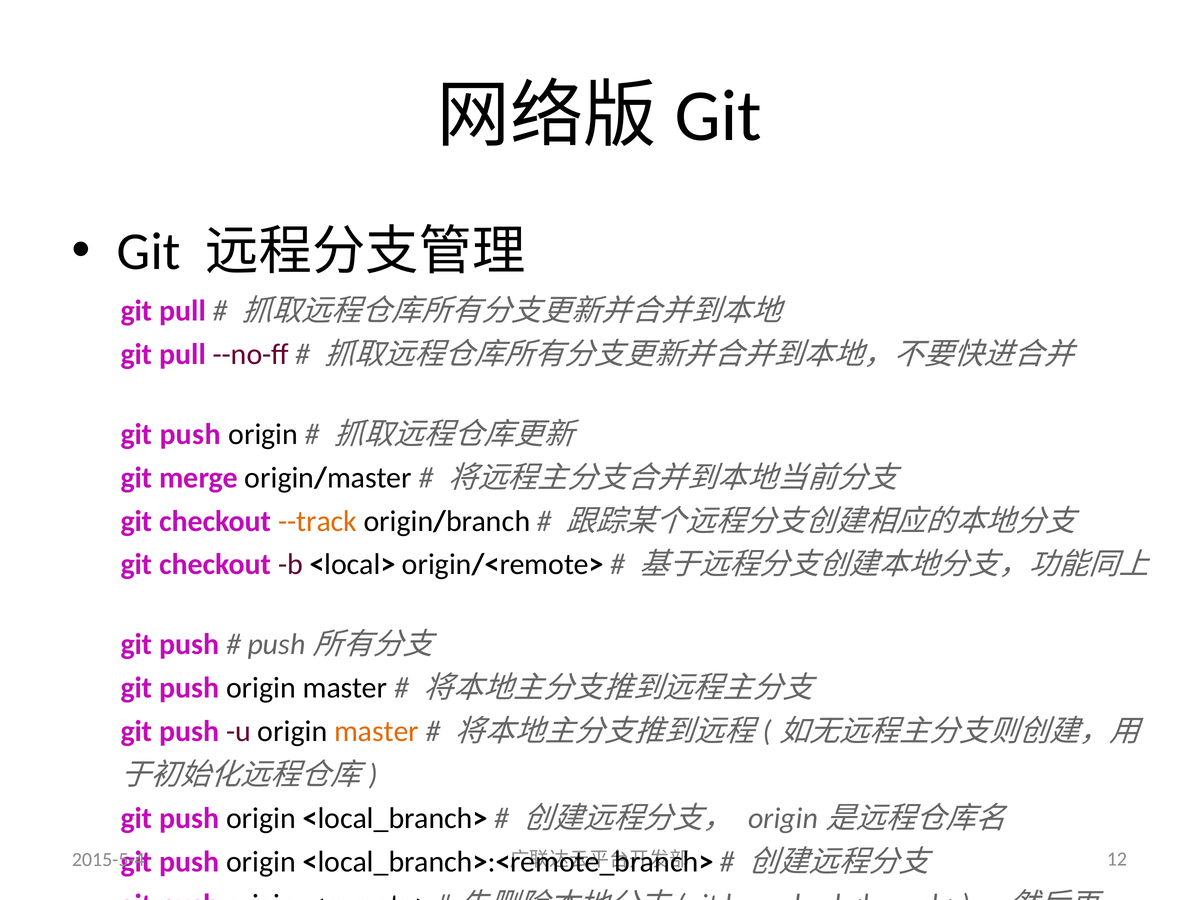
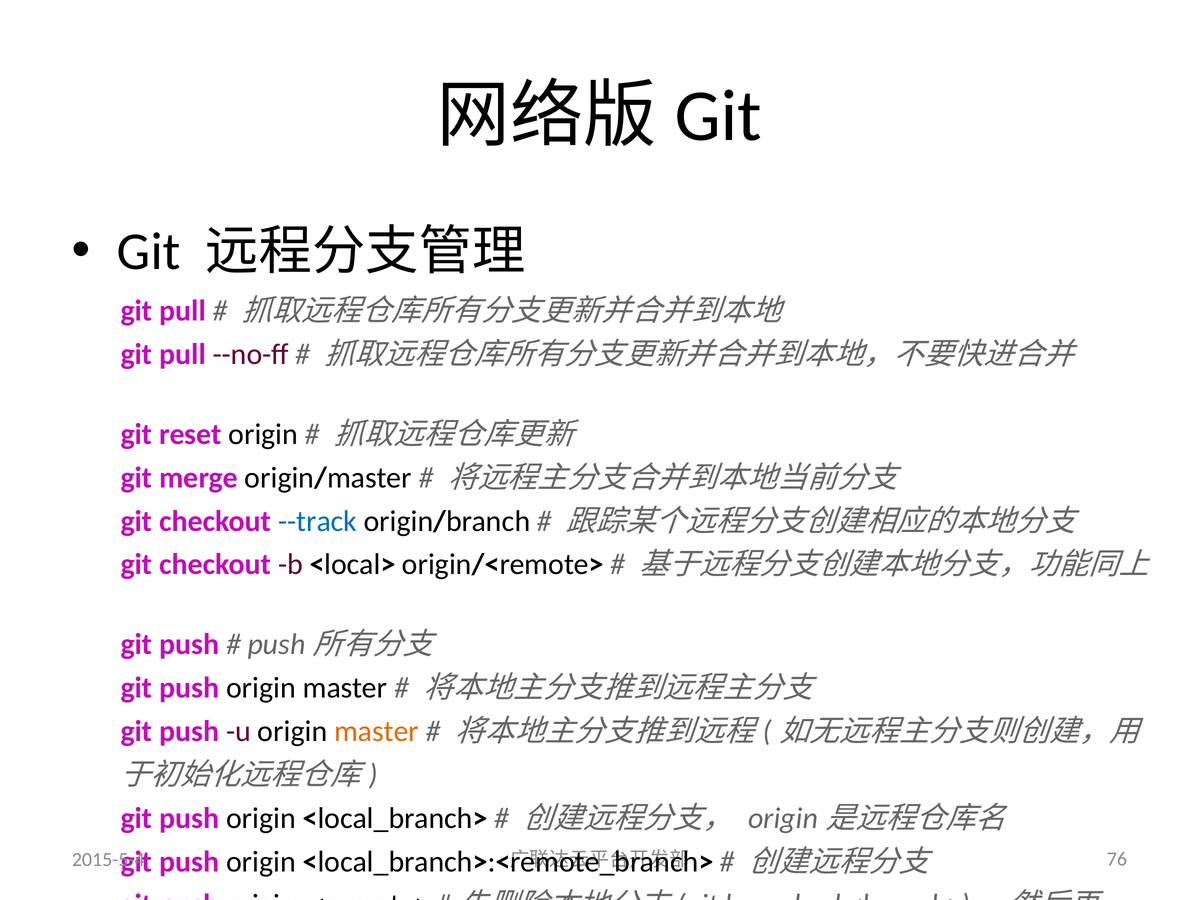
push at (190, 434): push -> reset
--track colour: orange -> blue
12: 12 -> 76
